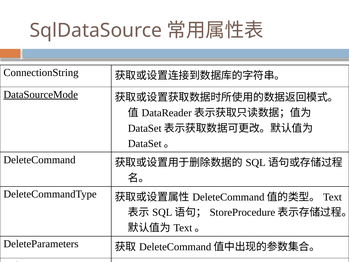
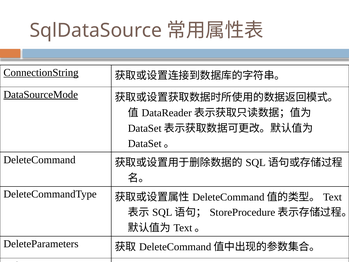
ConnectionString underline: none -> present
